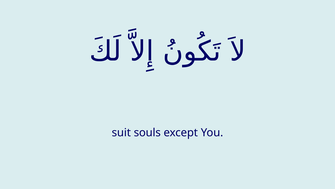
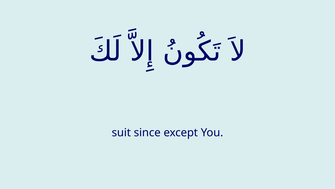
souls: souls -> since
